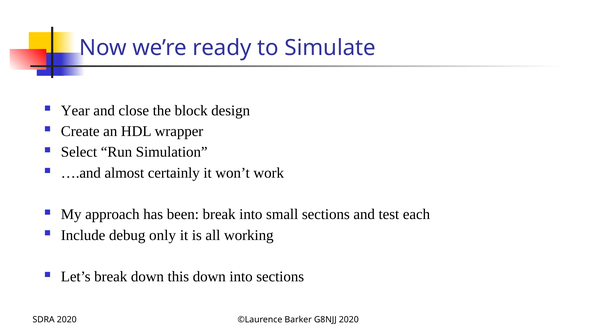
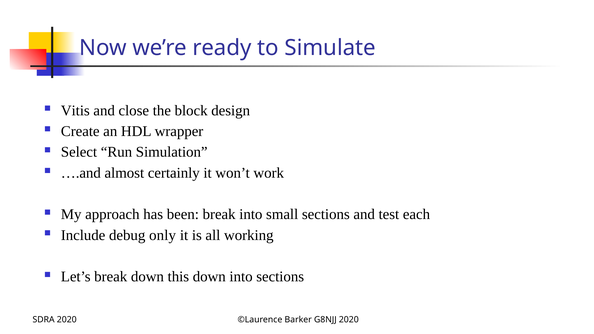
Year: Year -> Vitis
